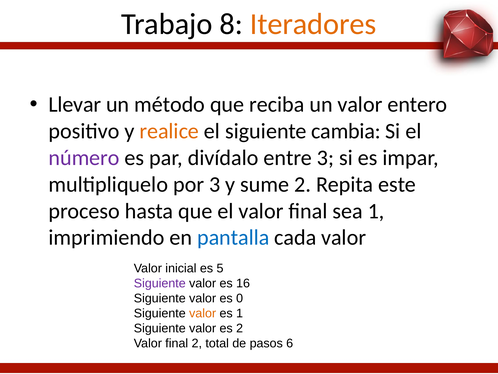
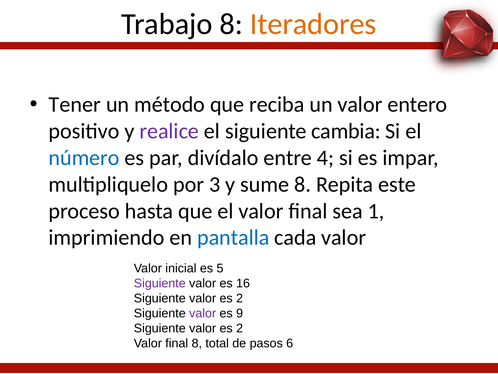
Llevar: Llevar -> Tener
realice colour: orange -> purple
número colour: purple -> blue
entre 3: 3 -> 4
sume 2: 2 -> 8
0 at (240, 298): 0 -> 2
valor at (203, 313) colour: orange -> purple
es 1: 1 -> 9
final 2: 2 -> 8
